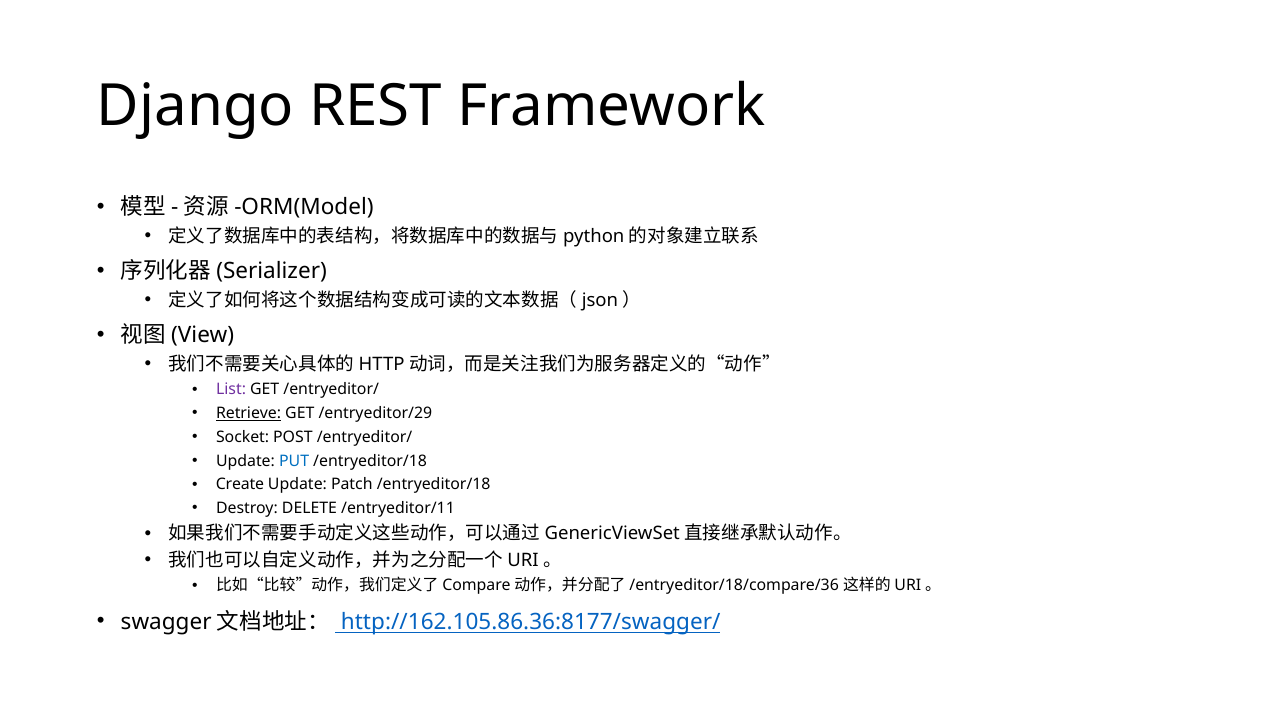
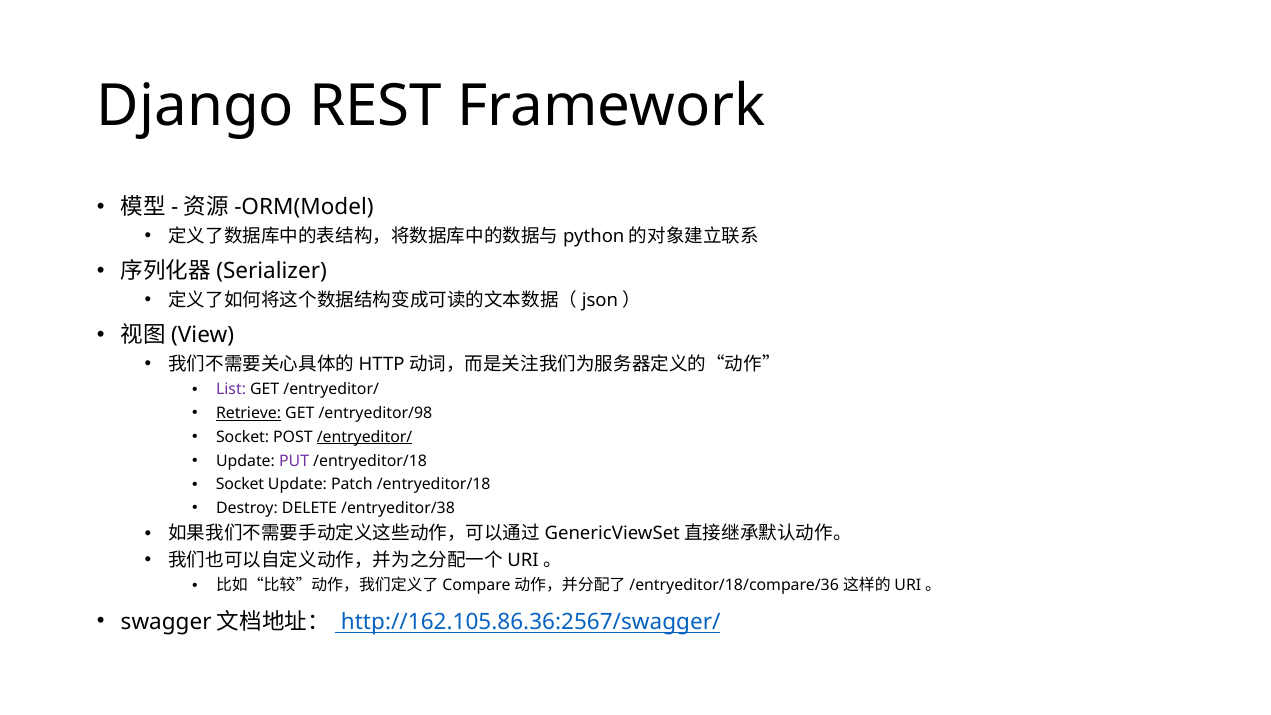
/entryeditor/29: /entryeditor/29 -> /entryeditor/98
/entryeditor/ at (365, 437) underline: none -> present
PUT colour: blue -> purple
Create at (240, 485): Create -> Socket
/entryeditor/11: /entryeditor/11 -> /entryeditor/38
http://162.105.86.36:8177/swagger/: http://162.105.86.36:8177/swagger/ -> http://162.105.86.36:2567/swagger/
